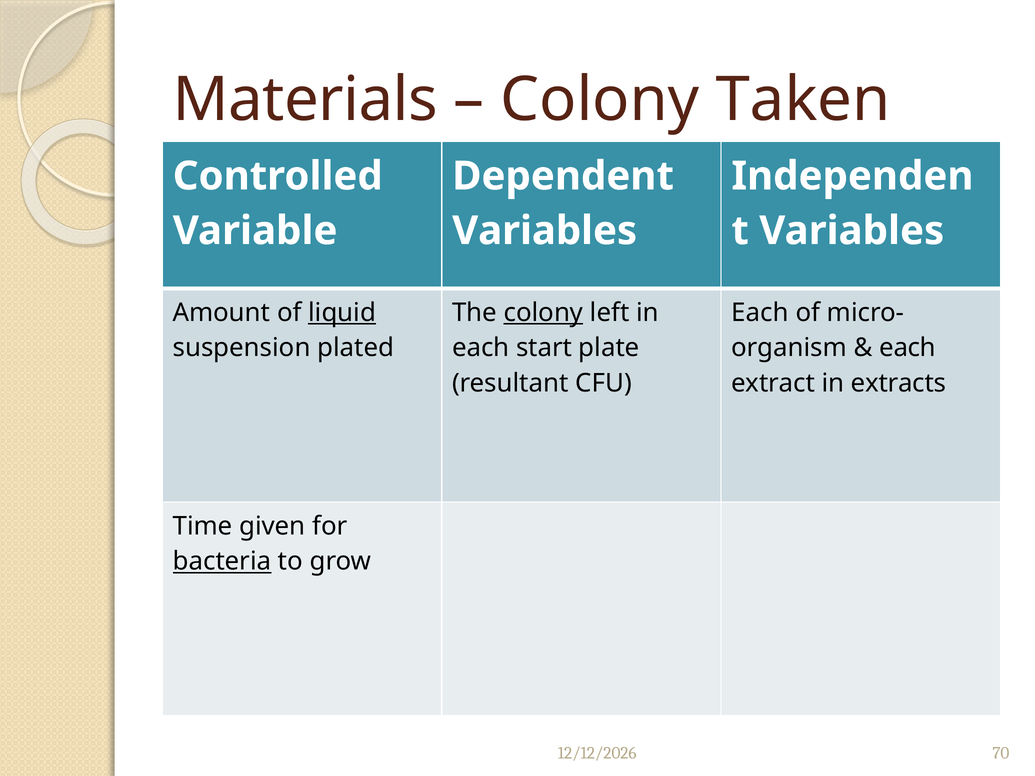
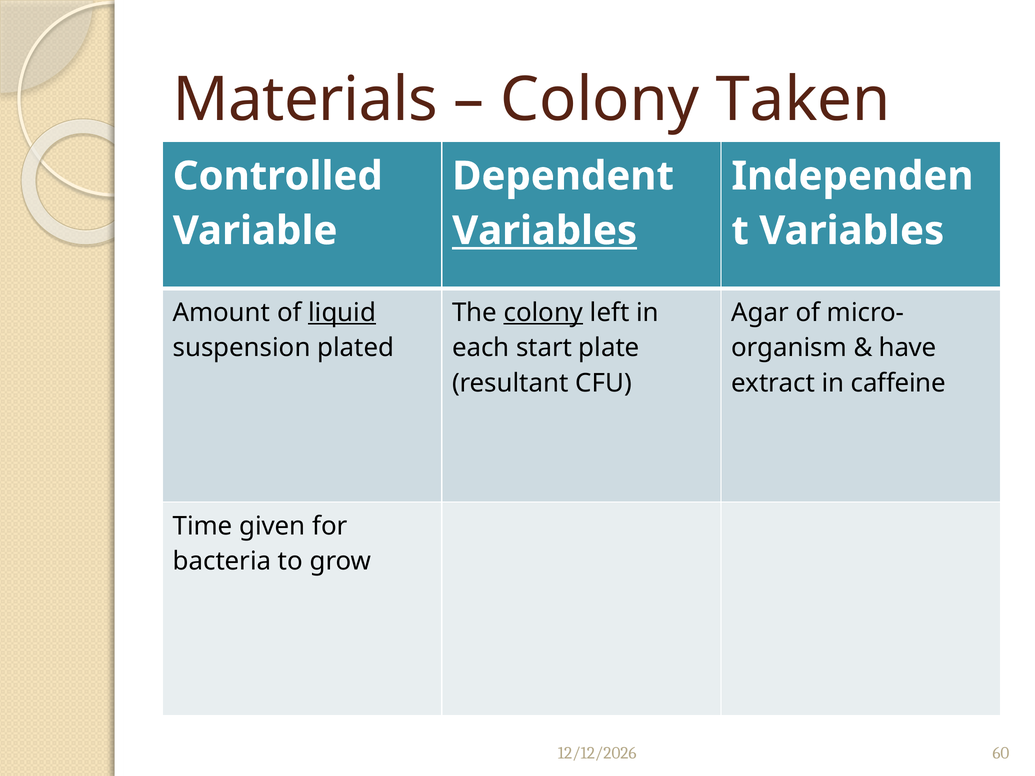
Variables at (545, 231) underline: none -> present
Each at (760, 313): Each -> Agar
each at (908, 348): each -> have
extracts: extracts -> caffeine
bacteria underline: present -> none
70: 70 -> 60
